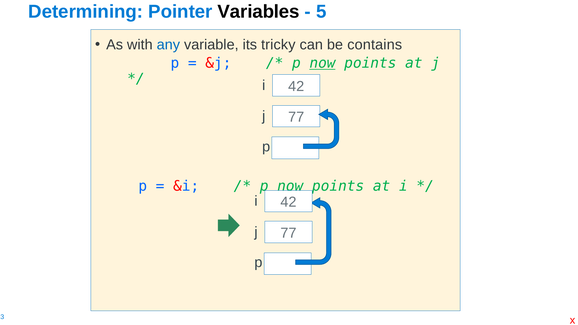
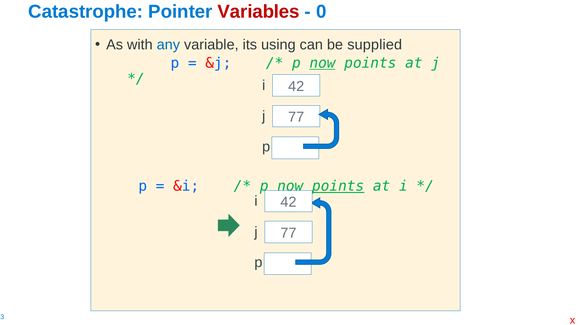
Determining: Determining -> Catastrophe
Variables colour: black -> red
5: 5 -> 0
tricky: tricky -> using
contains: contains -> supplied
points at (338, 186) underline: none -> present
